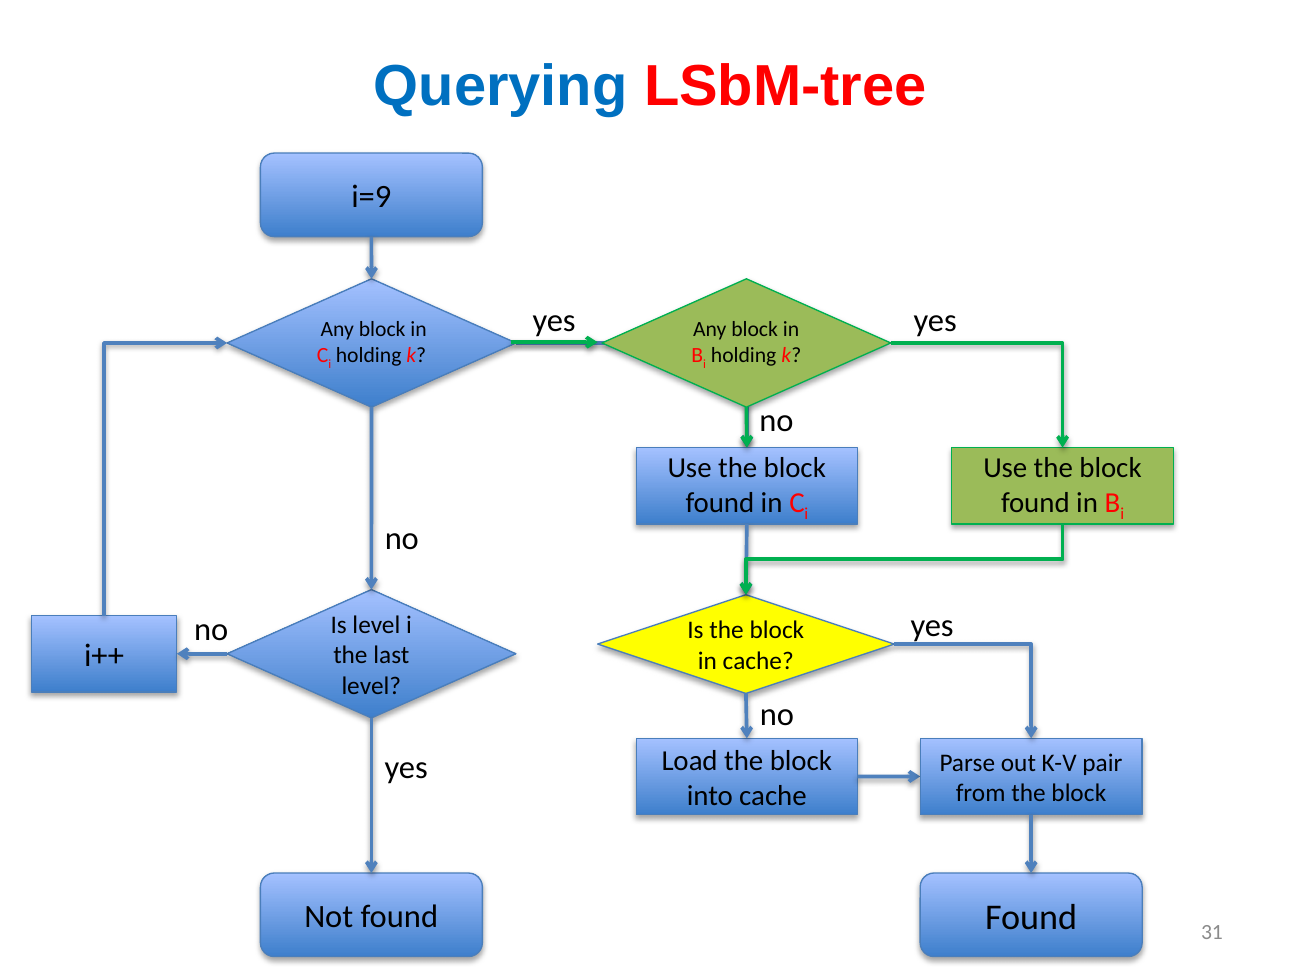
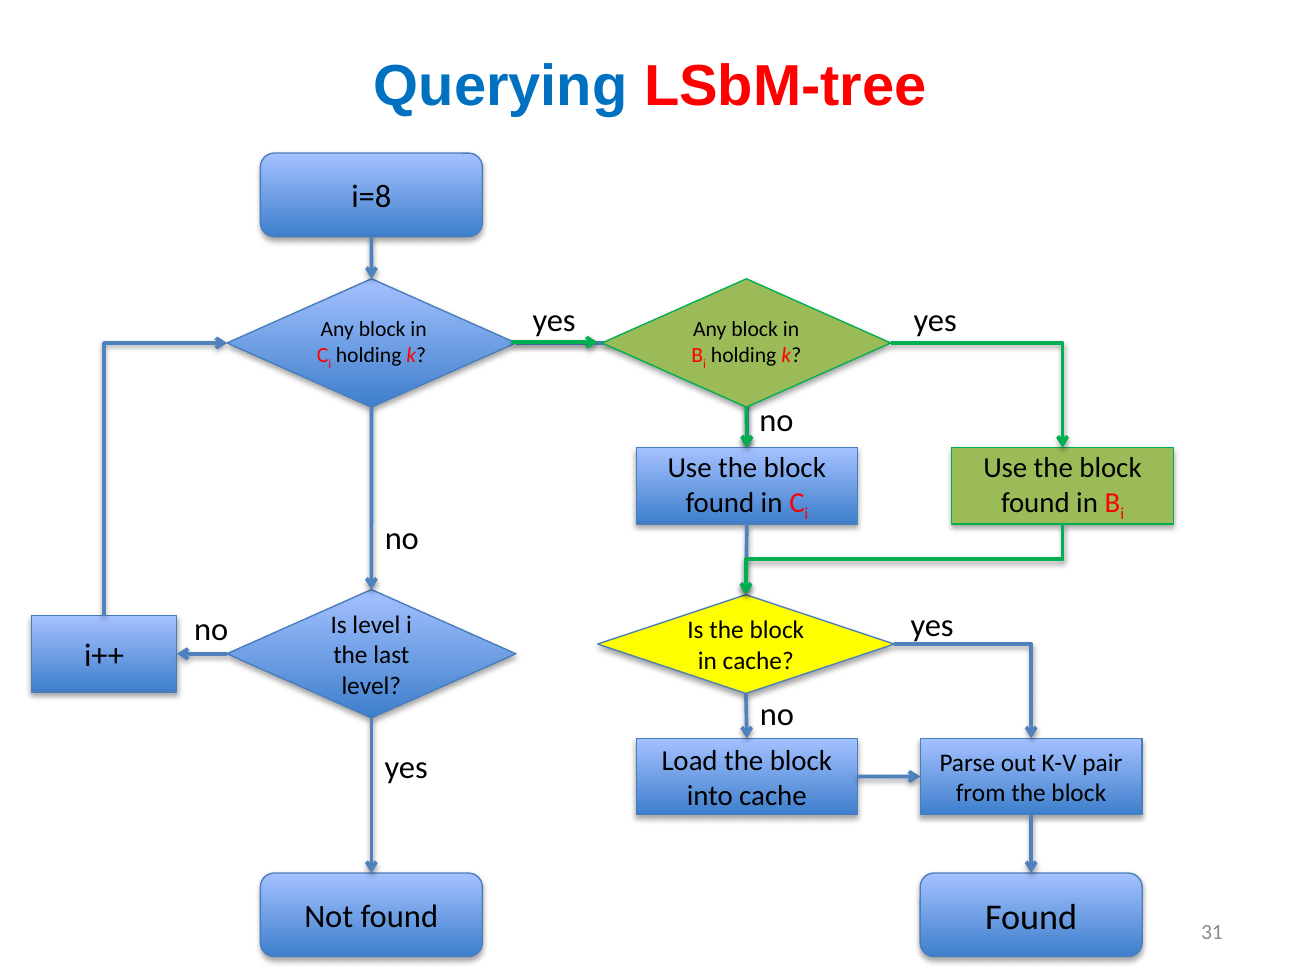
i=9: i=9 -> i=8
